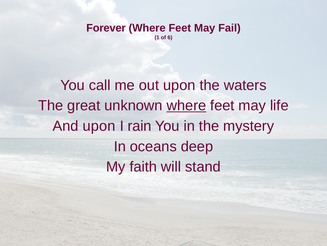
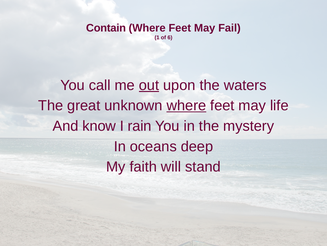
Forever: Forever -> Contain
out underline: none -> present
And upon: upon -> know
